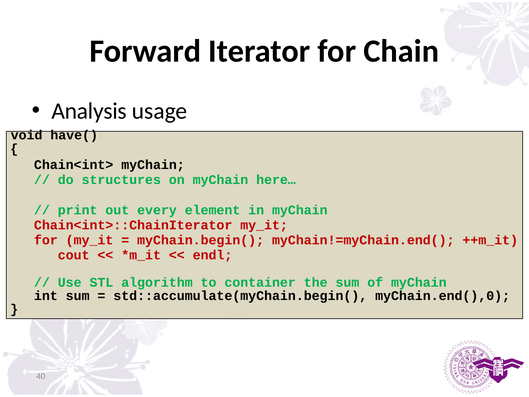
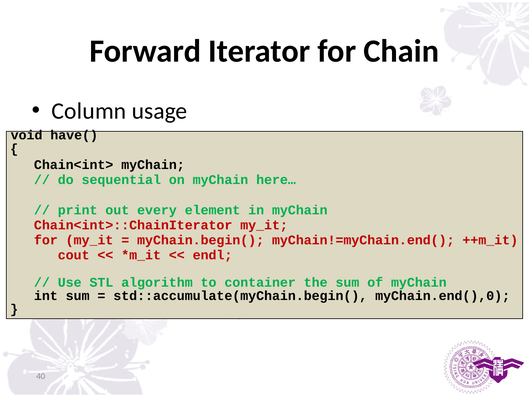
Analysis: Analysis -> Column
structures: structures -> sequential
